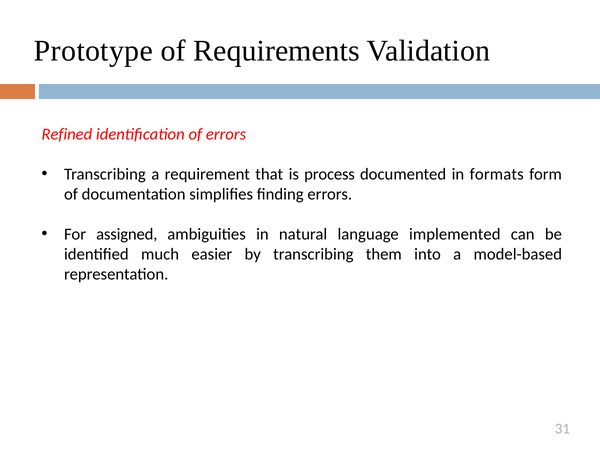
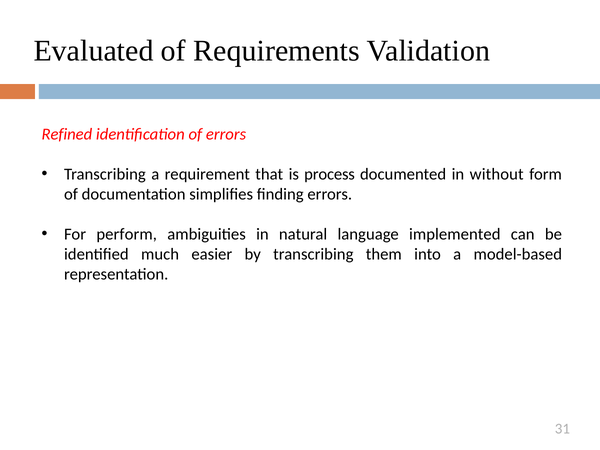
Prototype: Prototype -> Evaluated
formats: formats -> without
assigned: assigned -> perform
